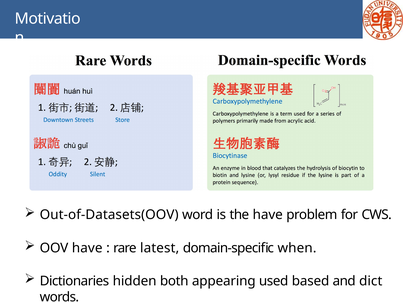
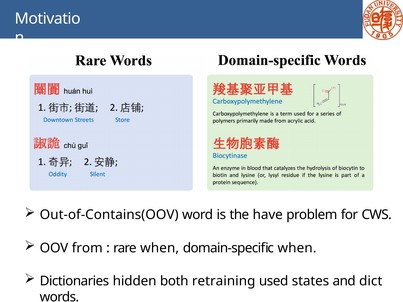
Out-of-Datasets(OOV: Out-of-Datasets(OOV -> Out-of-Contains(OOV
OOV have: have -> from
rare latest: latest -> when
appearing: appearing -> retraining
based: based -> states
